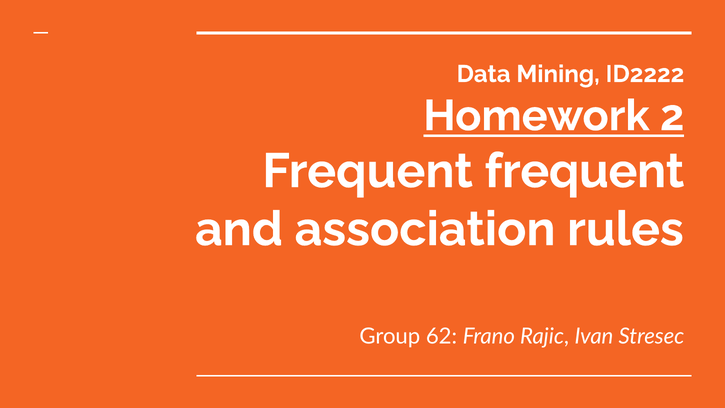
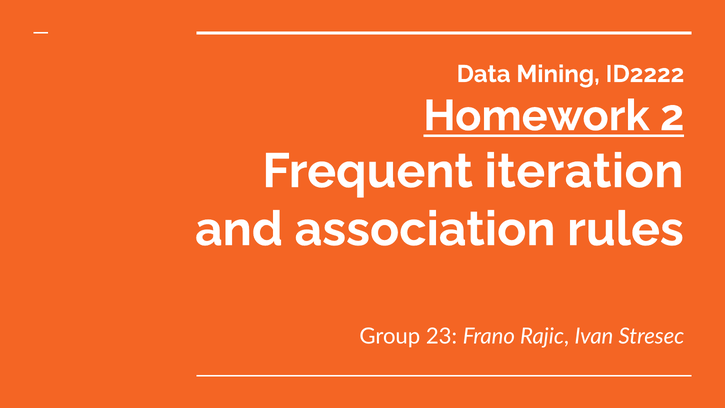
Frequent frequent: frequent -> iteration
62: 62 -> 23
